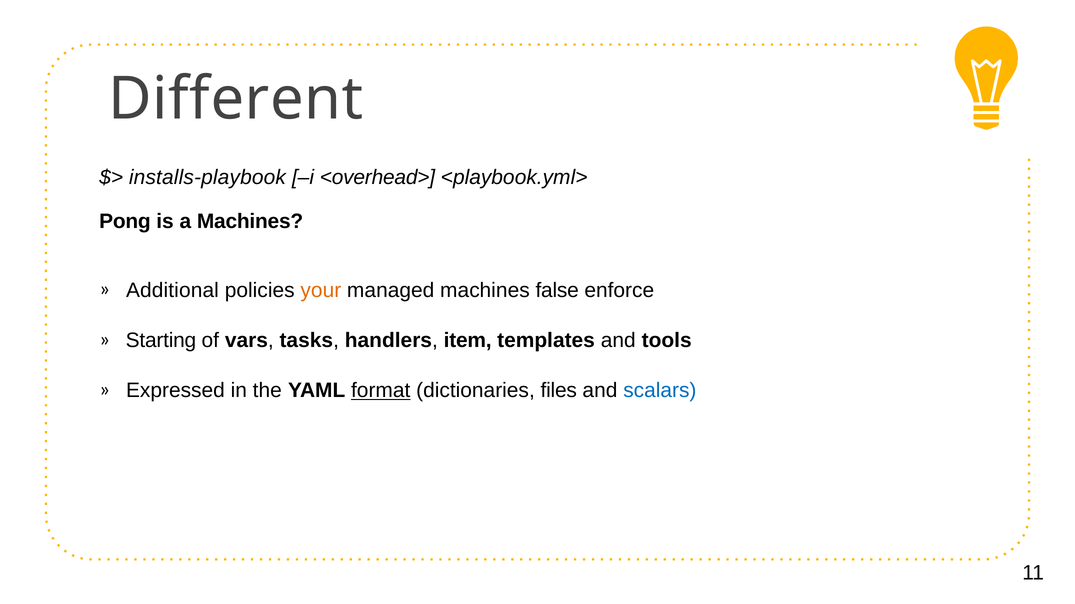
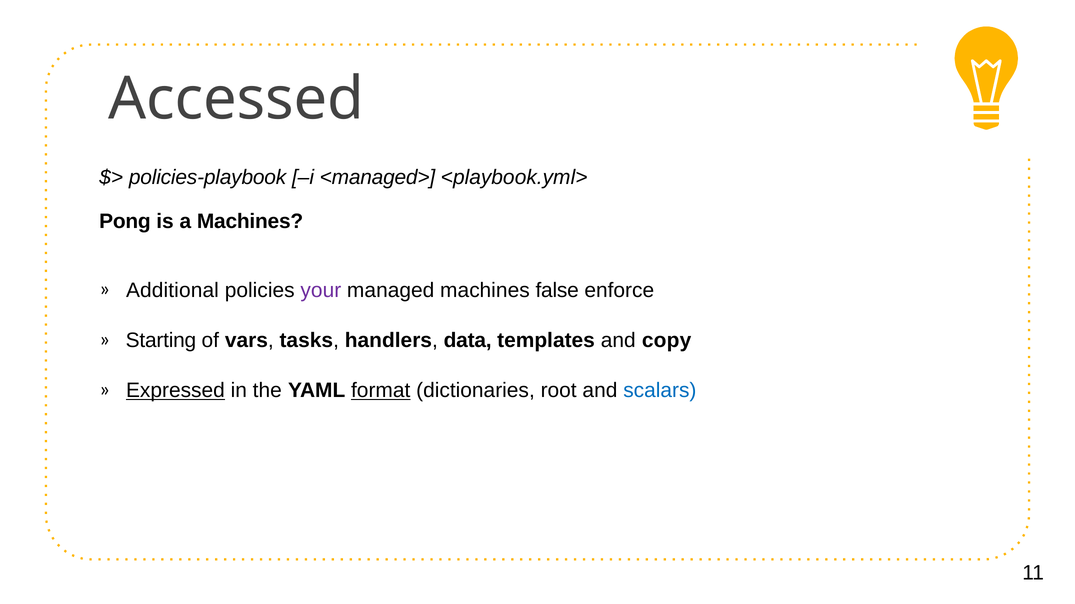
Different: Different -> Accessed
installs-playbook: installs-playbook -> policies-playbook
<overhead>: <overhead> -> <managed>
your colour: orange -> purple
item: item -> data
tools: tools -> copy
Expressed underline: none -> present
files: files -> root
